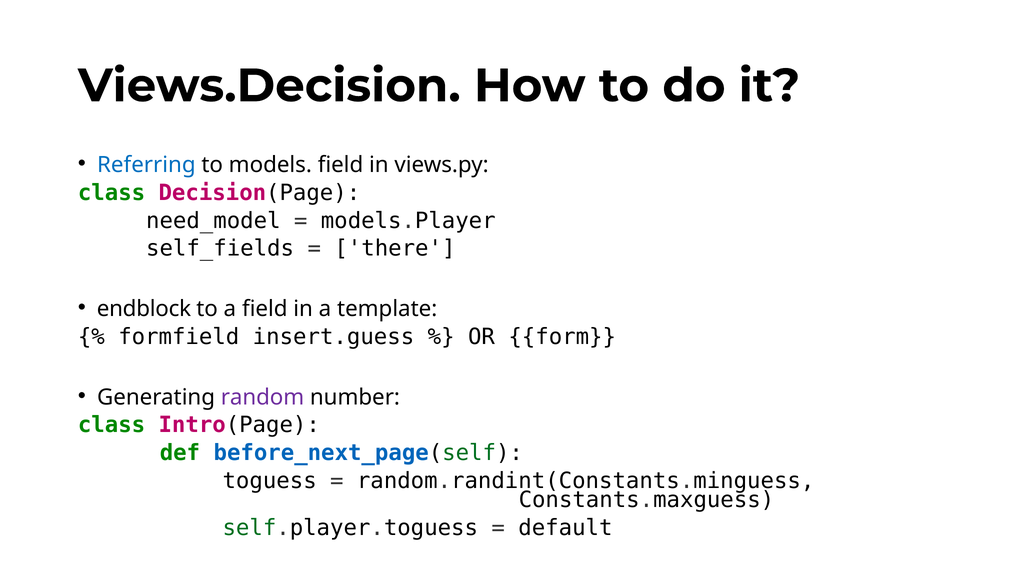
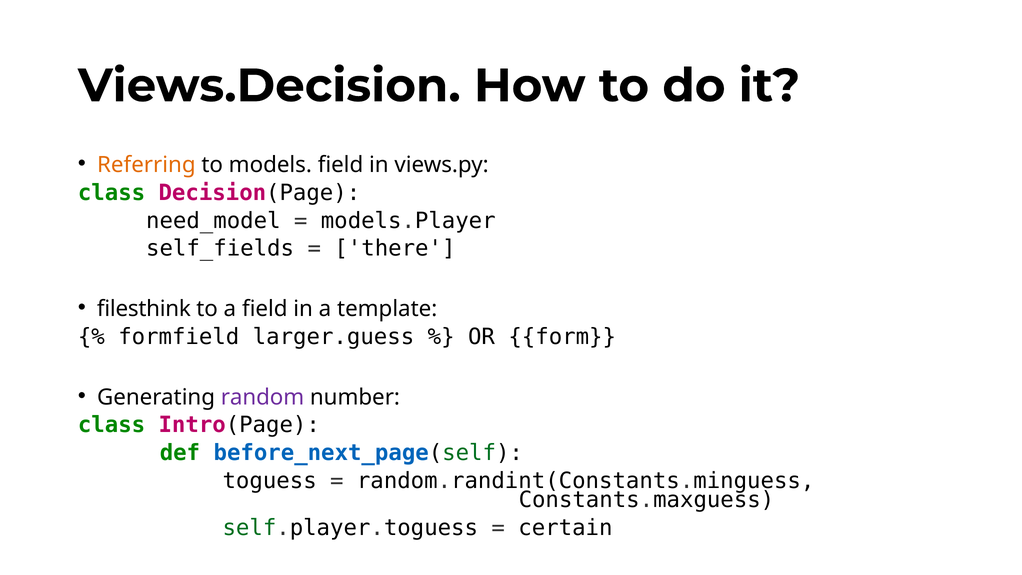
Referring colour: blue -> orange
endblock: endblock -> filesthink
insert.guess: insert.guess -> larger.guess
default: default -> certain
